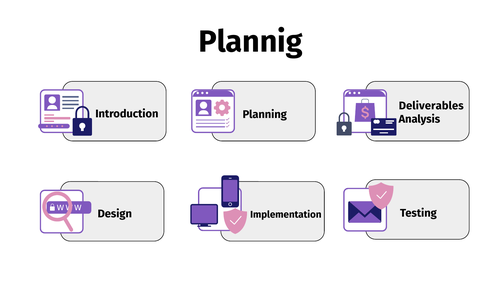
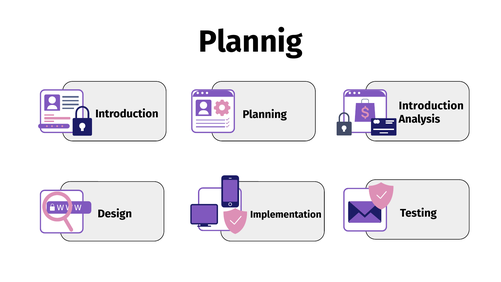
Deliverables at (431, 106): Deliverables -> Introduction
